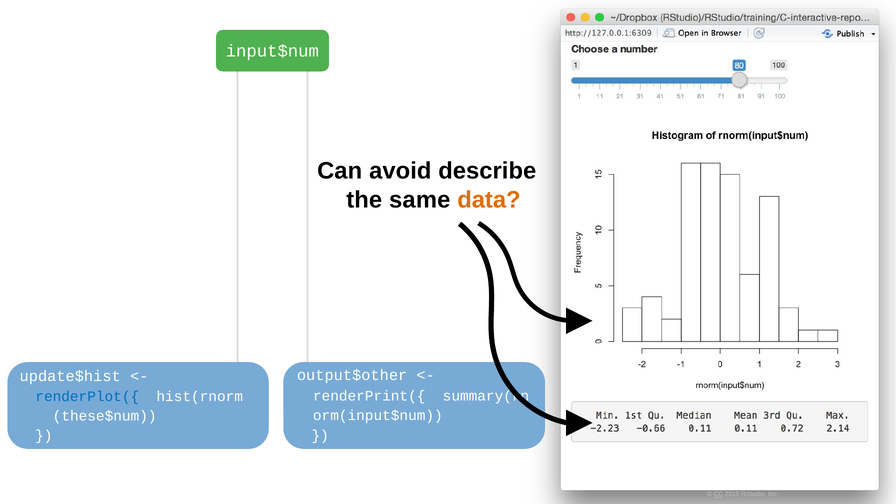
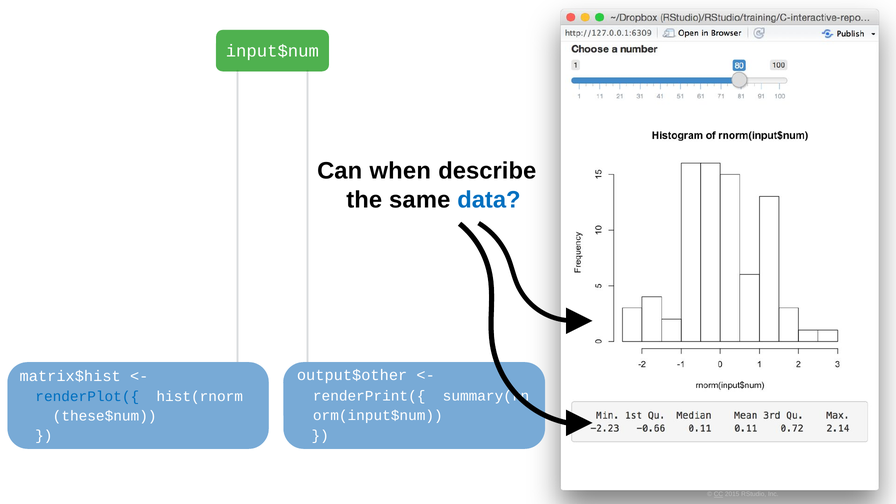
avoid: avoid -> when
data colour: orange -> blue
update$hist: update$hist -> matrix$hist
